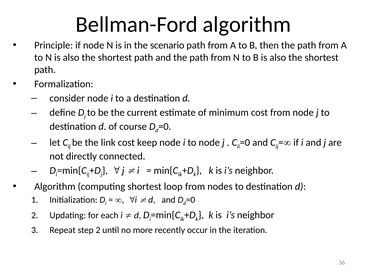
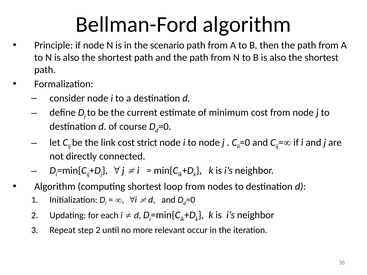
keep: keep -> strict
recently: recently -> relevant
